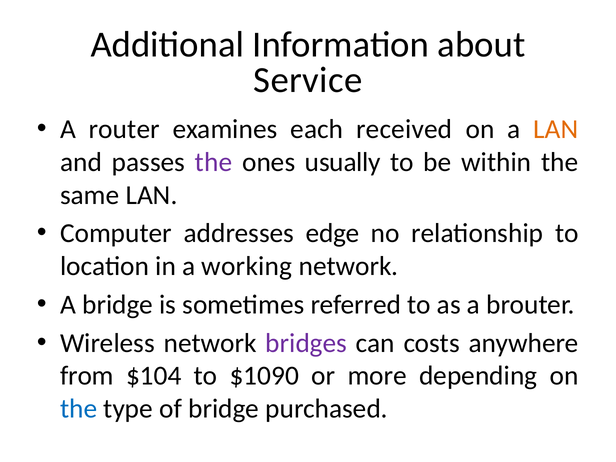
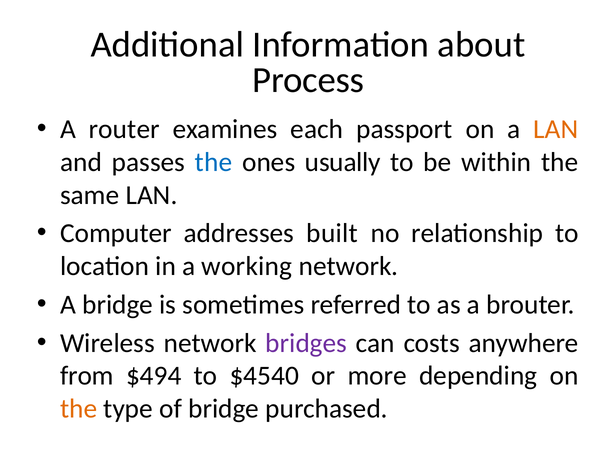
Service: Service -> Process
received: received -> passport
the at (214, 162) colour: purple -> blue
edge: edge -> built
$104: $104 -> $494
$1090: $1090 -> $4540
the at (79, 409) colour: blue -> orange
